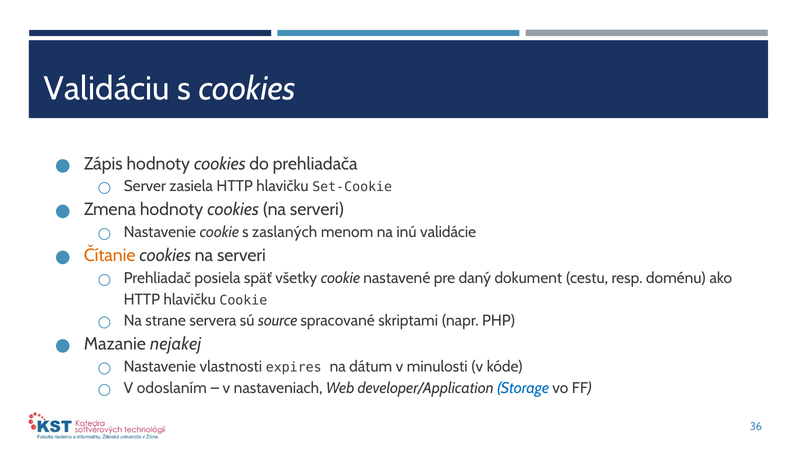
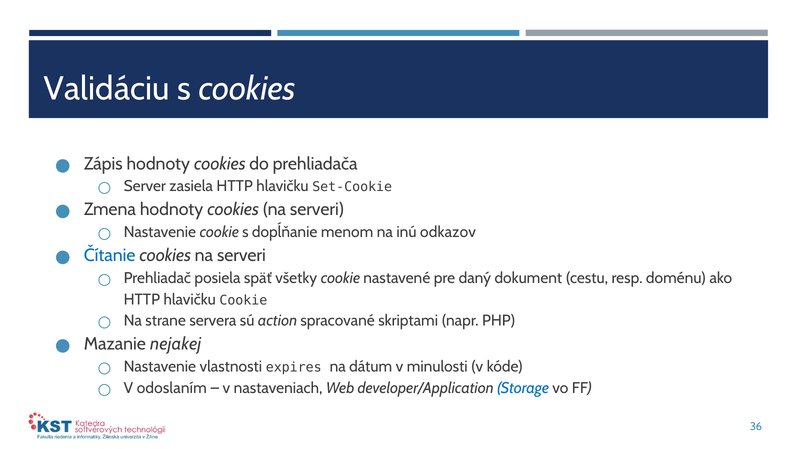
zaslaných: zaslaných -> dopĺňanie
validácie: validácie -> odkazov
Čítanie colour: orange -> blue
source: source -> action
